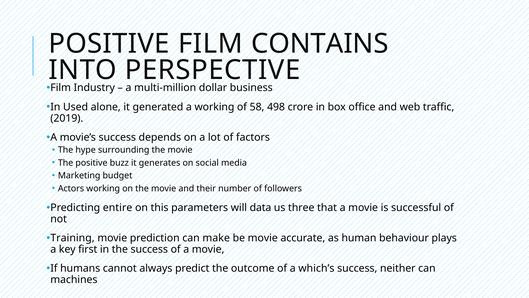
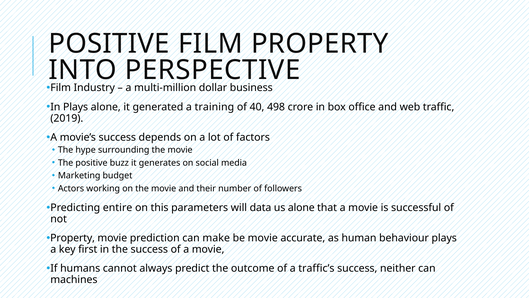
FILM CONTAINS: CONTAINS -> PROPERTY
In Used: Used -> Plays
a working: working -> training
58: 58 -> 40
us three: three -> alone
Training at (73, 238): Training -> Property
which’s: which’s -> traffic’s
